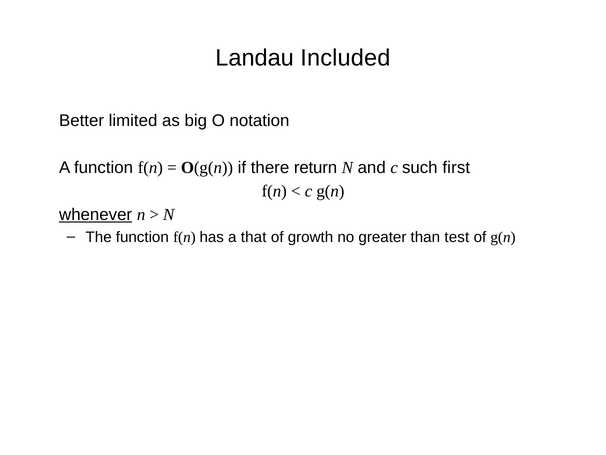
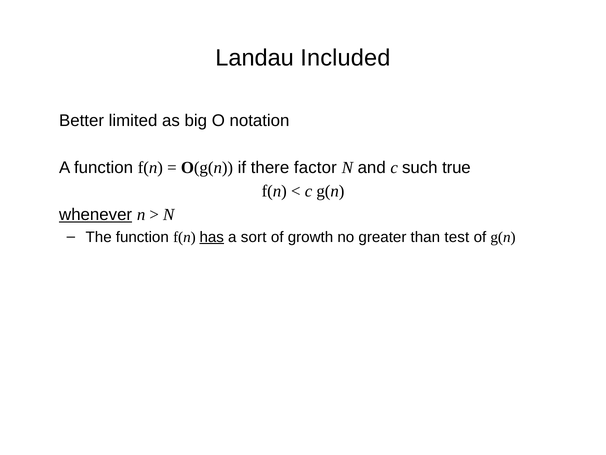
return: return -> factor
first: first -> true
has underline: none -> present
that: that -> sort
